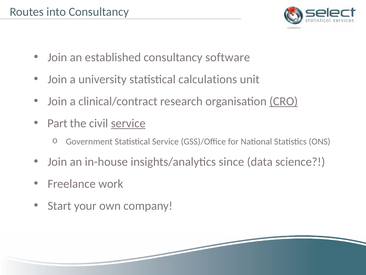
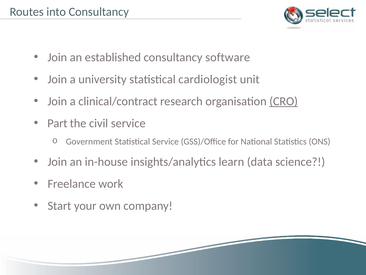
calculations: calculations -> cardiologist
service at (128, 123) underline: present -> none
since: since -> learn
